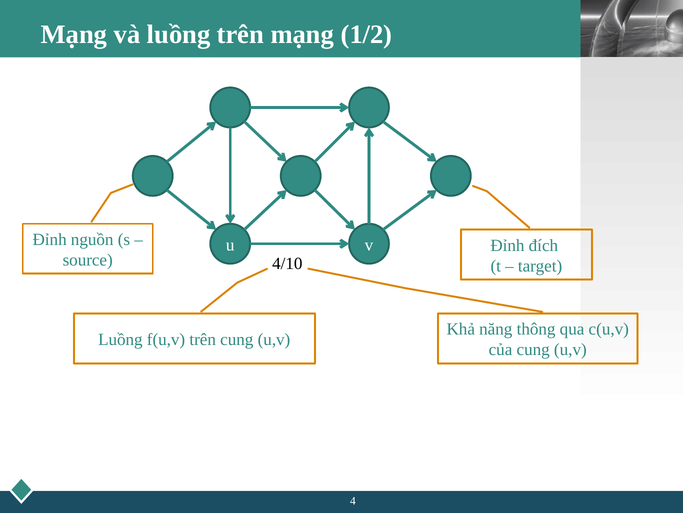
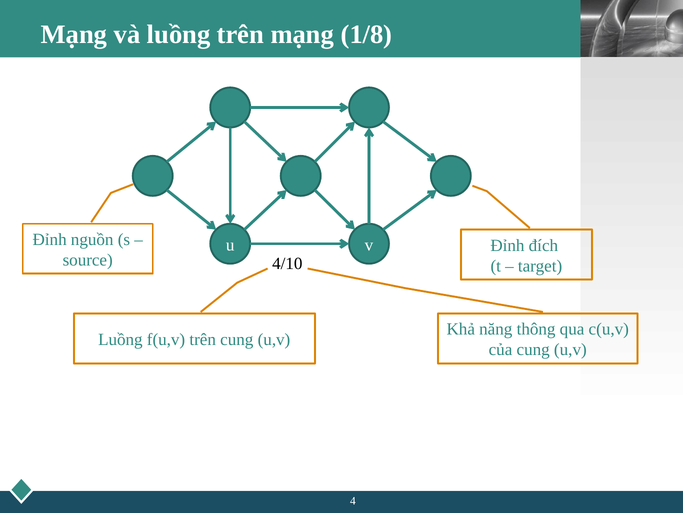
1/2: 1/2 -> 1/8
